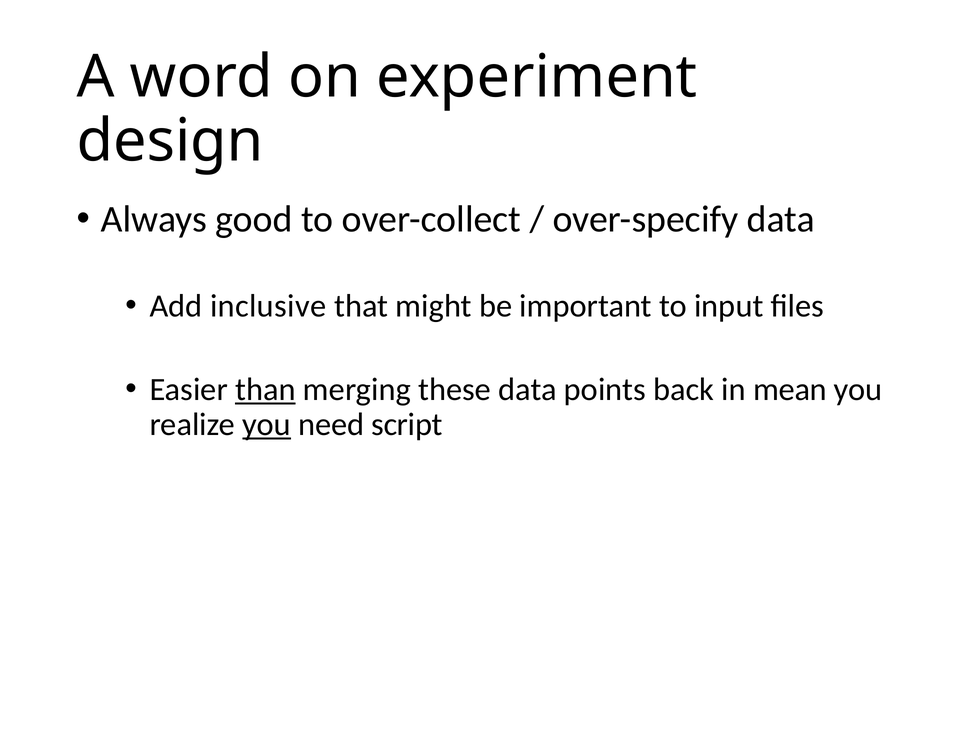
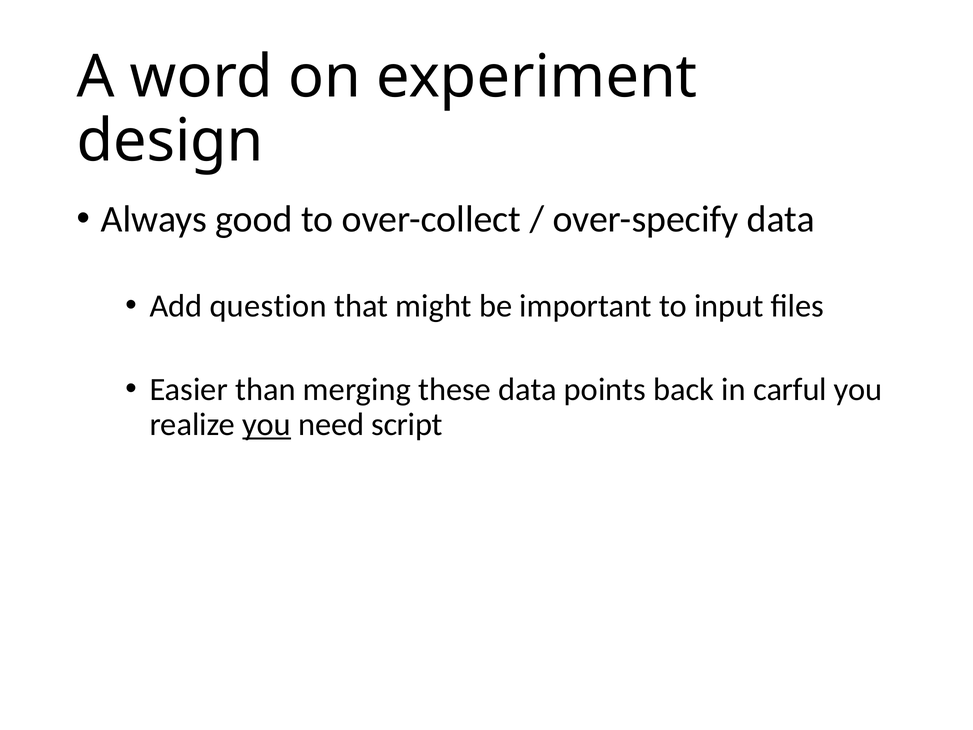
inclusive: inclusive -> question
than underline: present -> none
mean: mean -> carful
